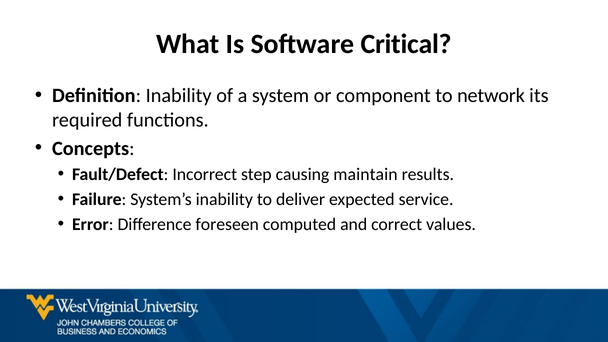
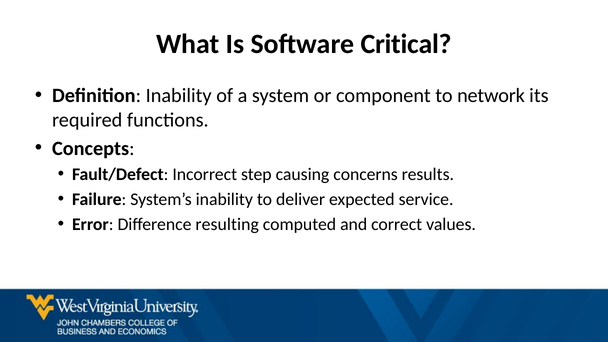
maintain: maintain -> concerns
foreseen: foreseen -> resulting
